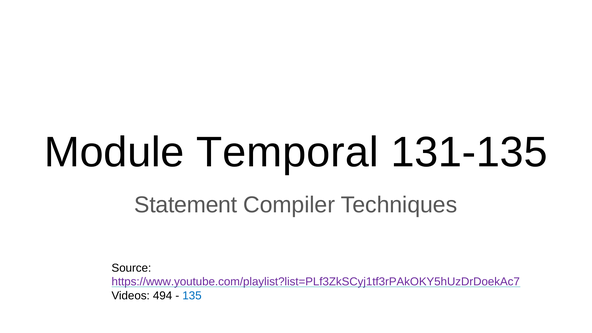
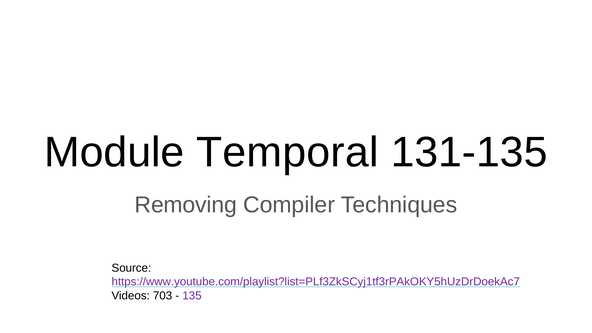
Statement: Statement -> Removing
494: 494 -> 703
135 colour: blue -> purple
